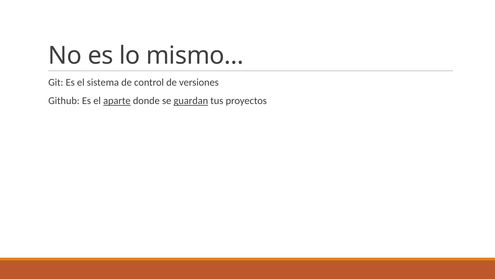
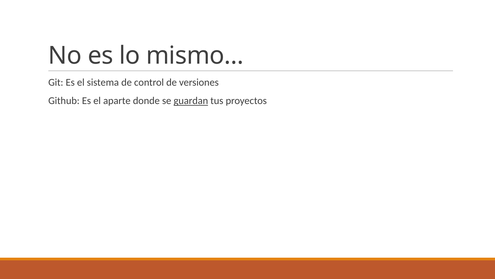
aparte underline: present -> none
